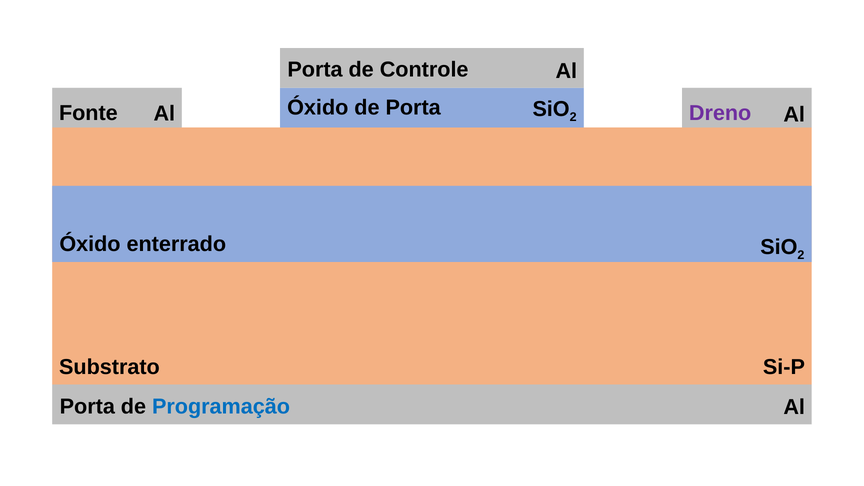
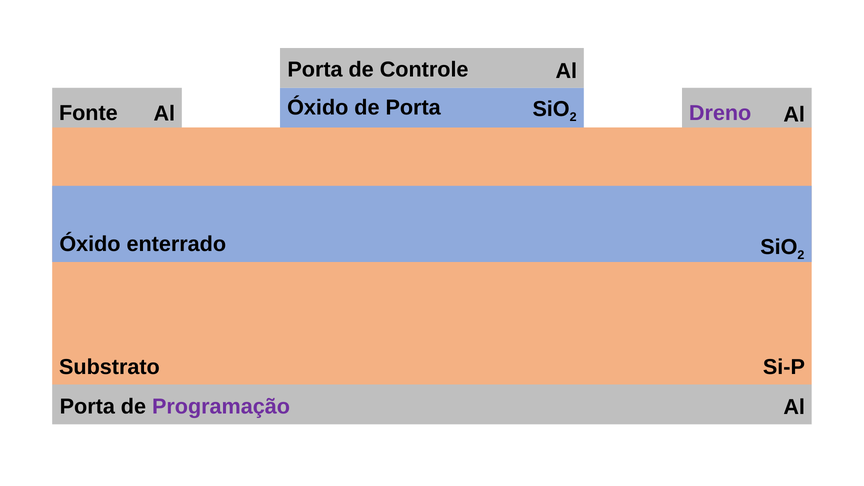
Programação colour: blue -> purple
